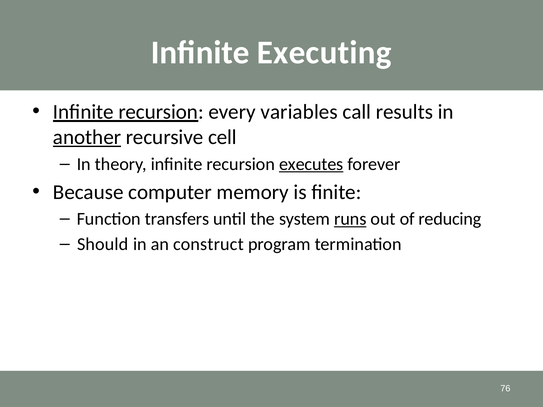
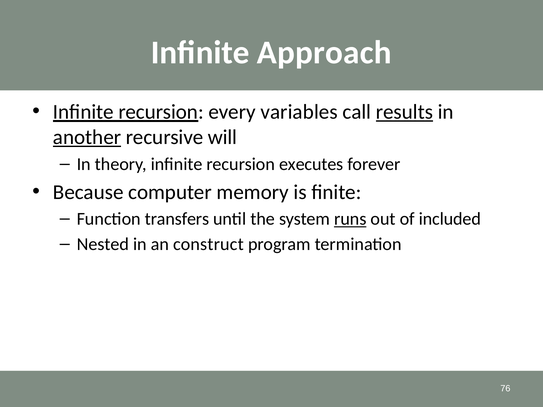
Executing: Executing -> Approach
results underline: none -> present
cell: cell -> will
executes underline: present -> none
reducing: reducing -> included
Should: Should -> Nested
